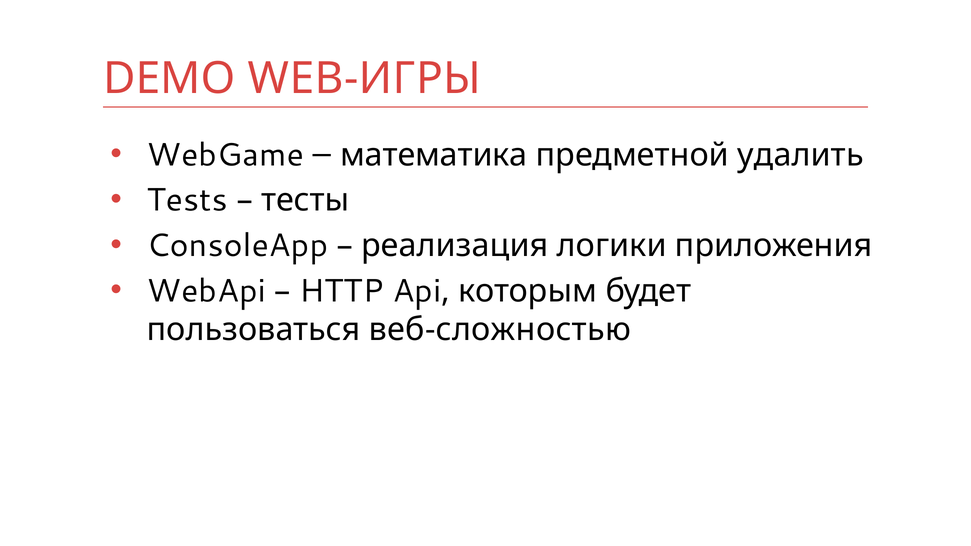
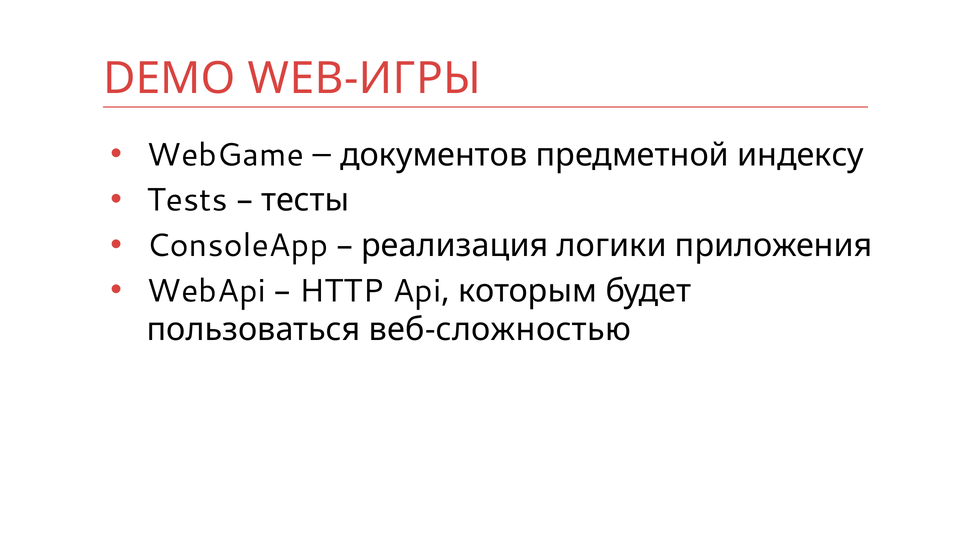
математика: математика -> документов
удалить: удалить -> индексу
